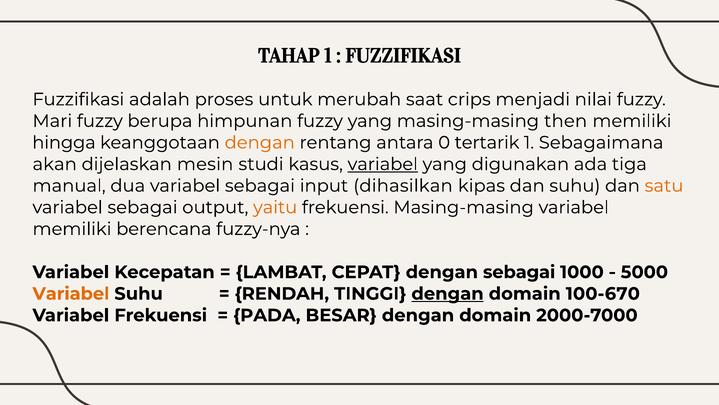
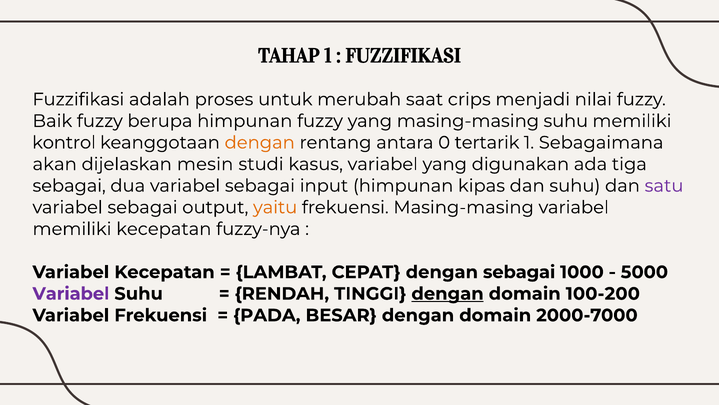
Mari: Mari -> Baik
masing-masing then: then -> suhu
hingga: hingga -> kontrol
variabel at (383, 164) underline: present -> none
manual at (69, 186): manual -> sebagai
input dihasilkan: dihasilkan -> himpunan
satu colour: orange -> purple
memiliki berencana: berencana -> kecepatan
Variabel at (71, 293) colour: orange -> purple
100-670: 100-670 -> 100-200
